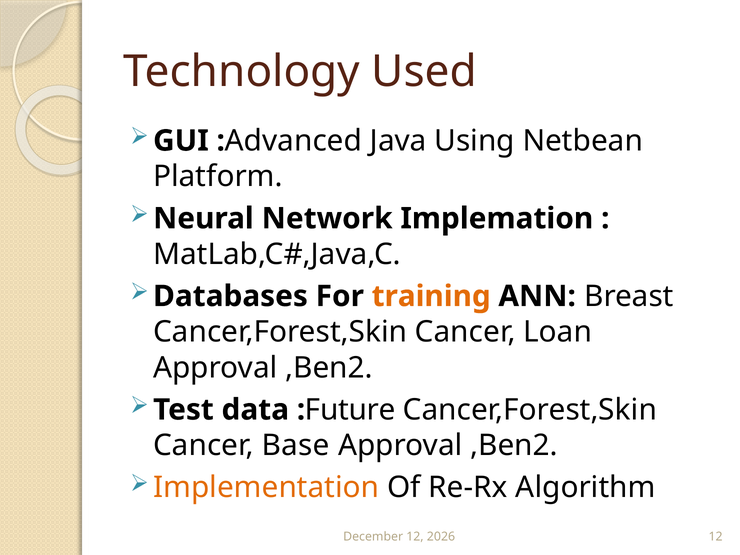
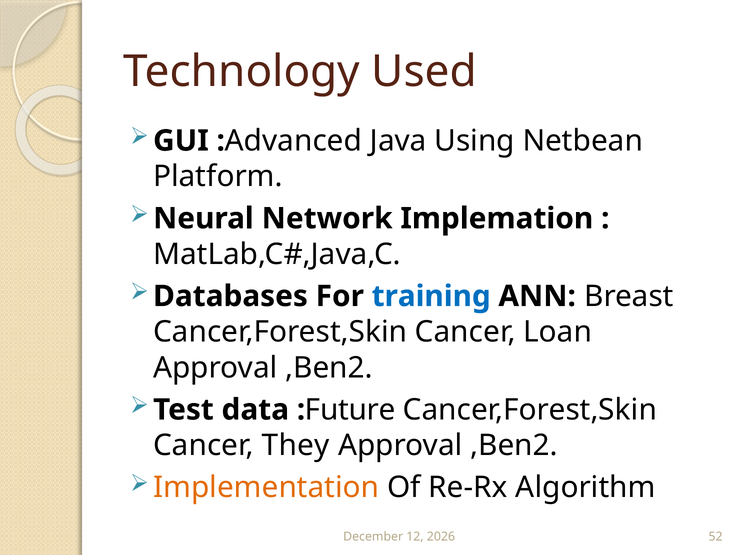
training colour: orange -> blue
Base: Base -> They
12 at (716, 537): 12 -> 52
